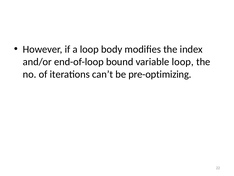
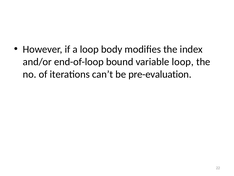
pre-optimizing: pre-optimizing -> pre-evaluation
